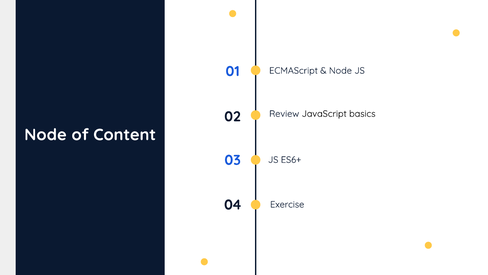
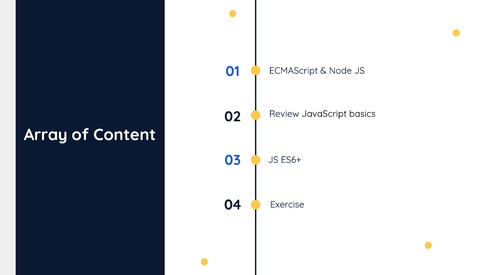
Node at (45, 135): Node -> Array
